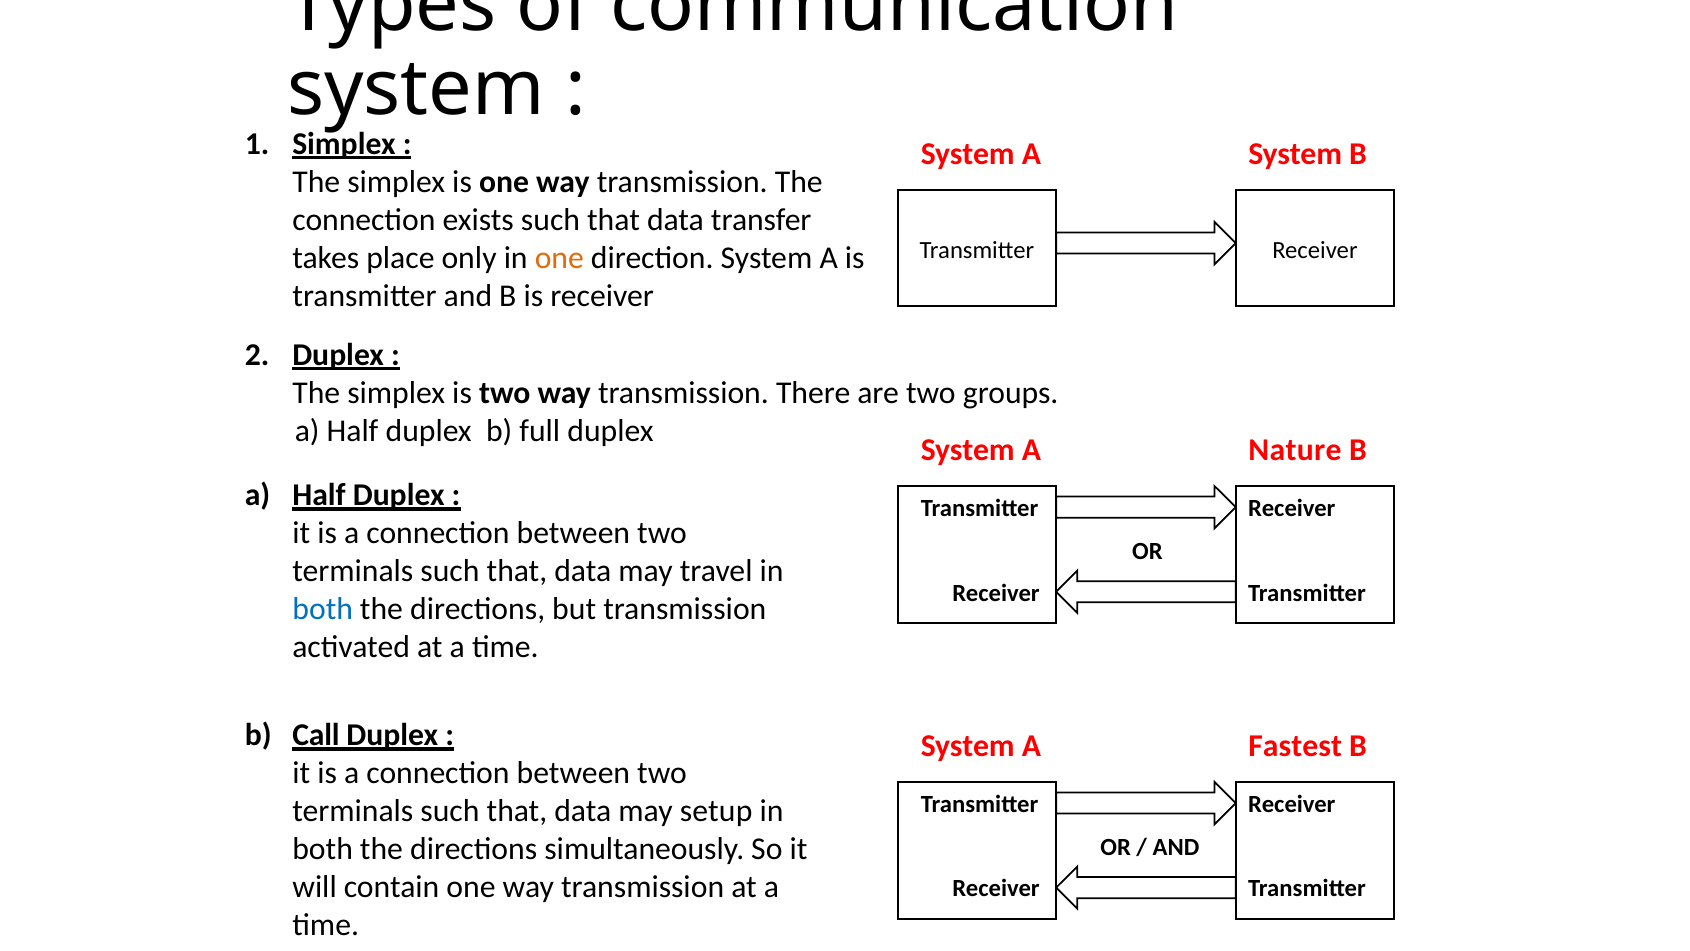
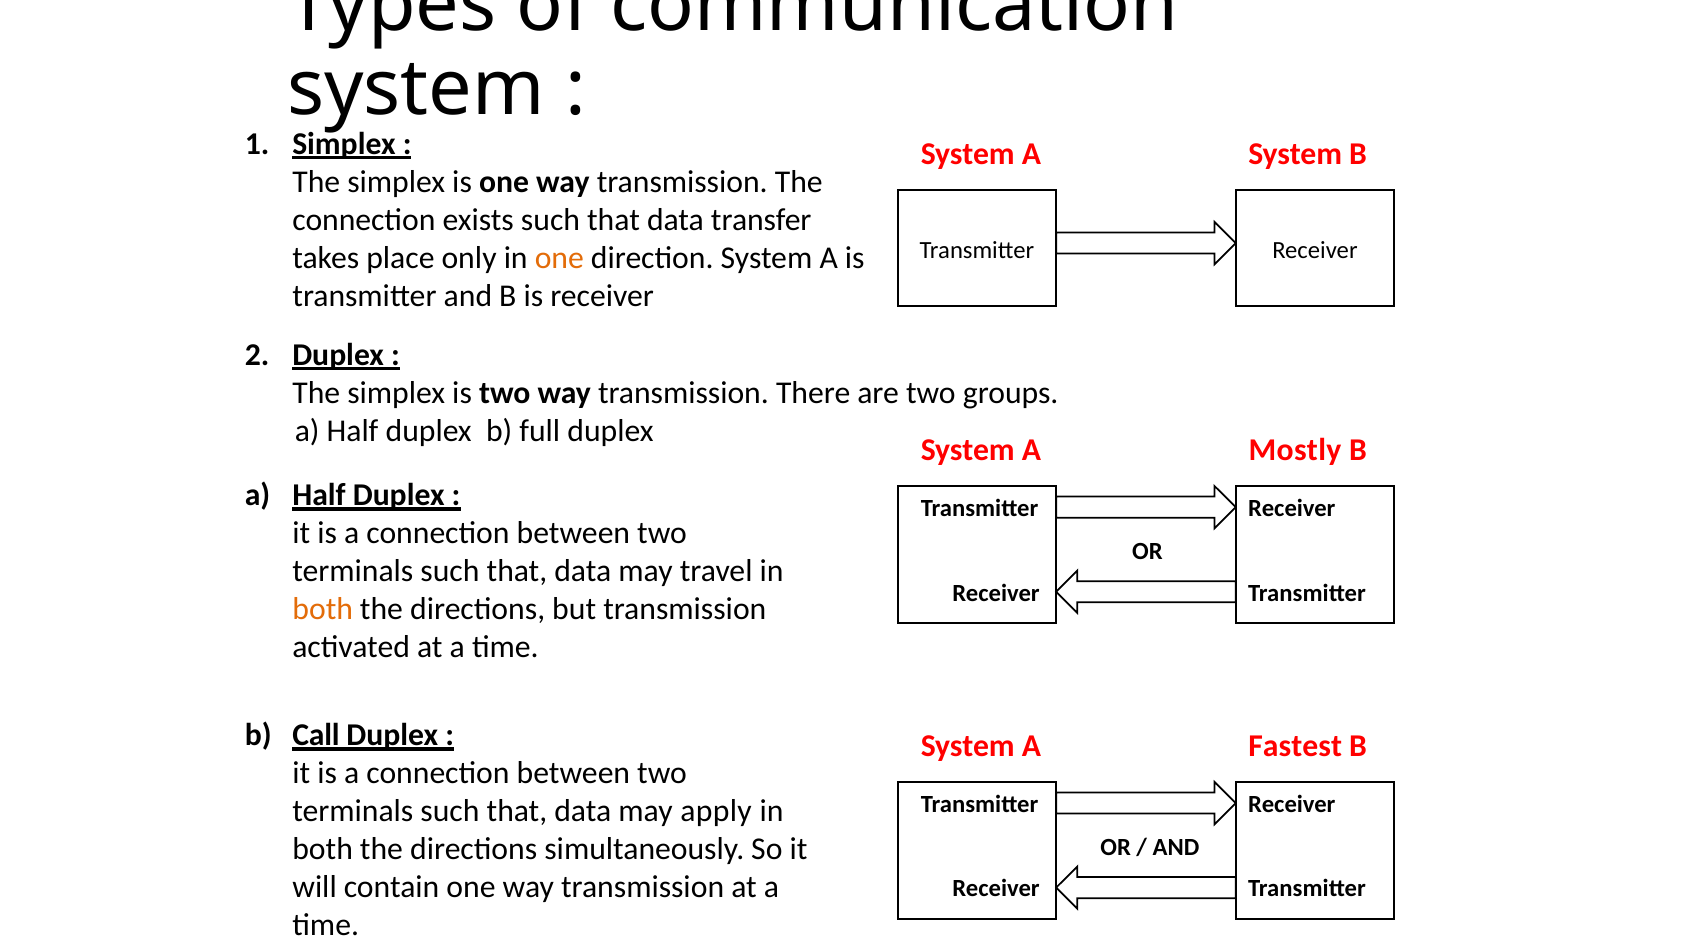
Nature: Nature -> Mostly
both at (323, 609) colour: blue -> orange
setup: setup -> apply
